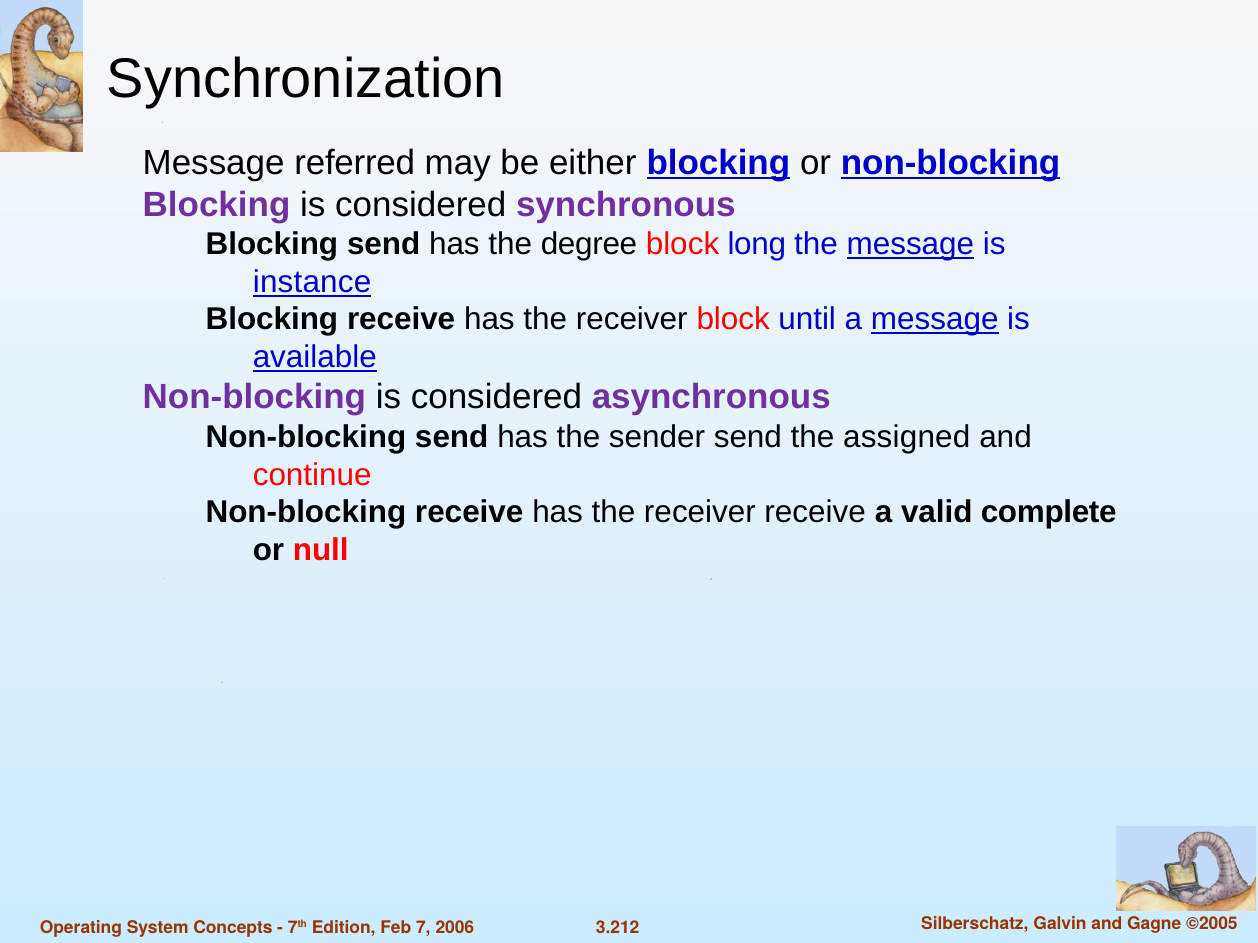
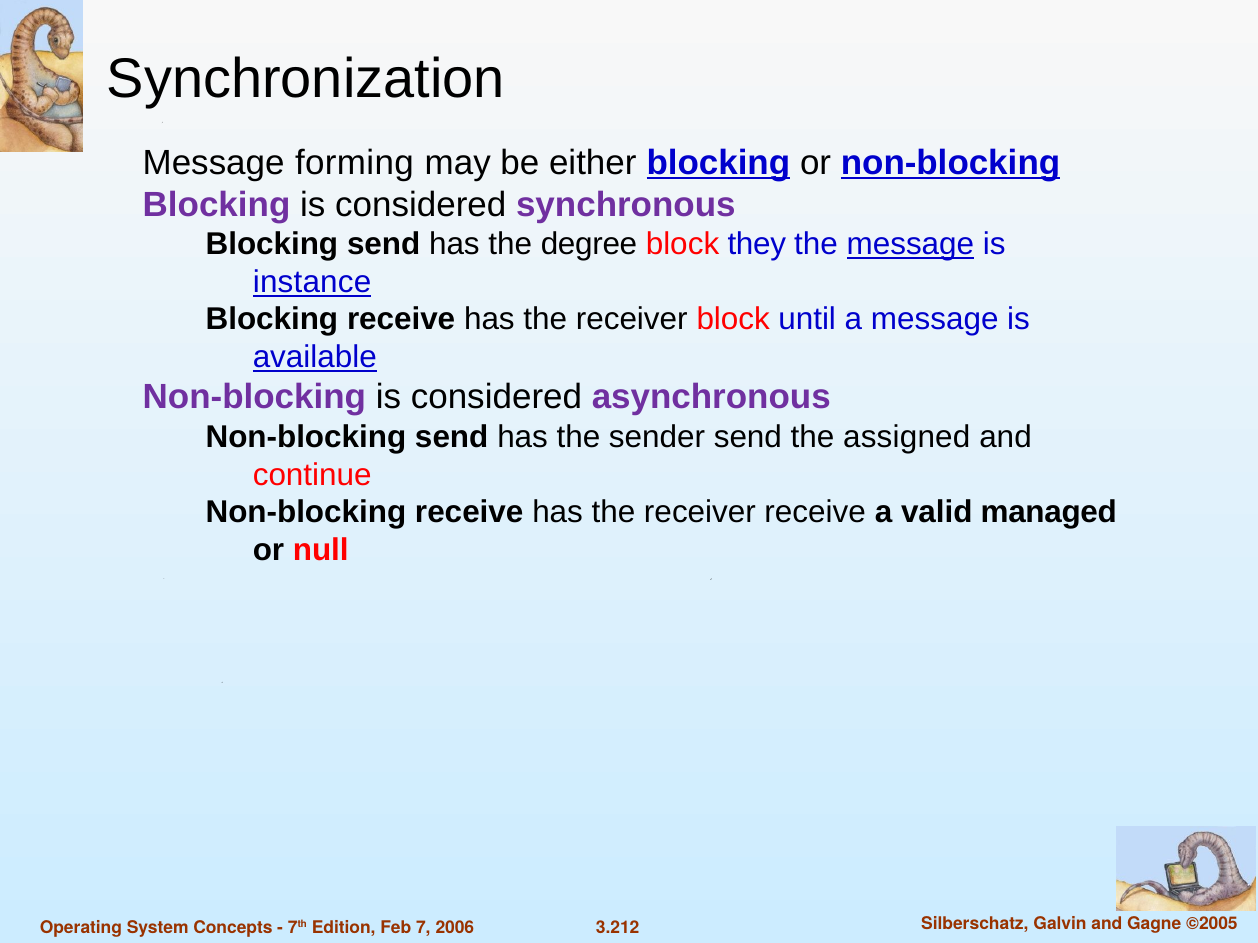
referred: referred -> forming
long: long -> they
message at (935, 320) underline: present -> none
complete: complete -> managed
